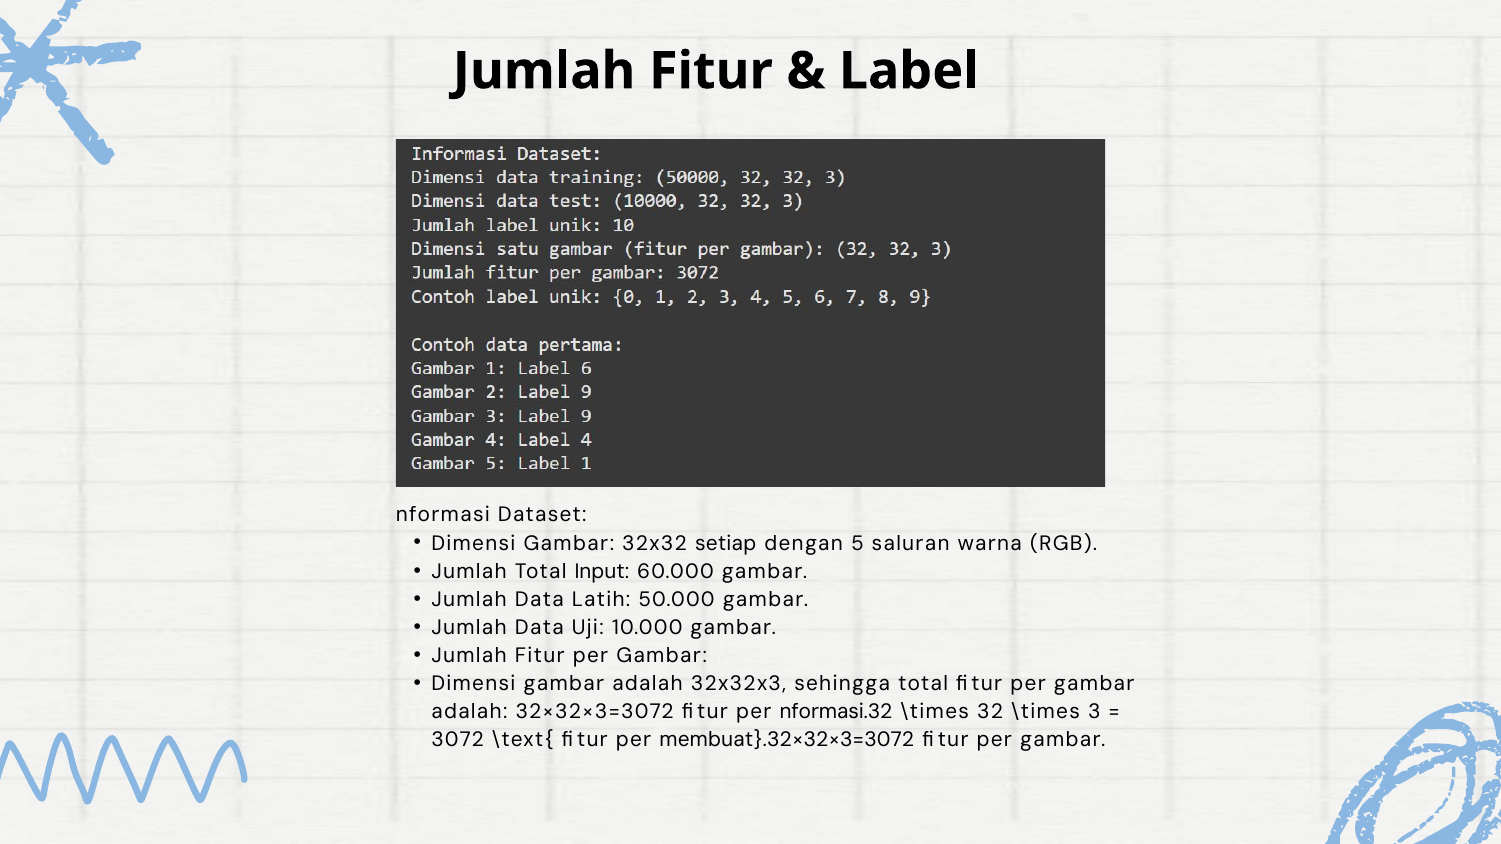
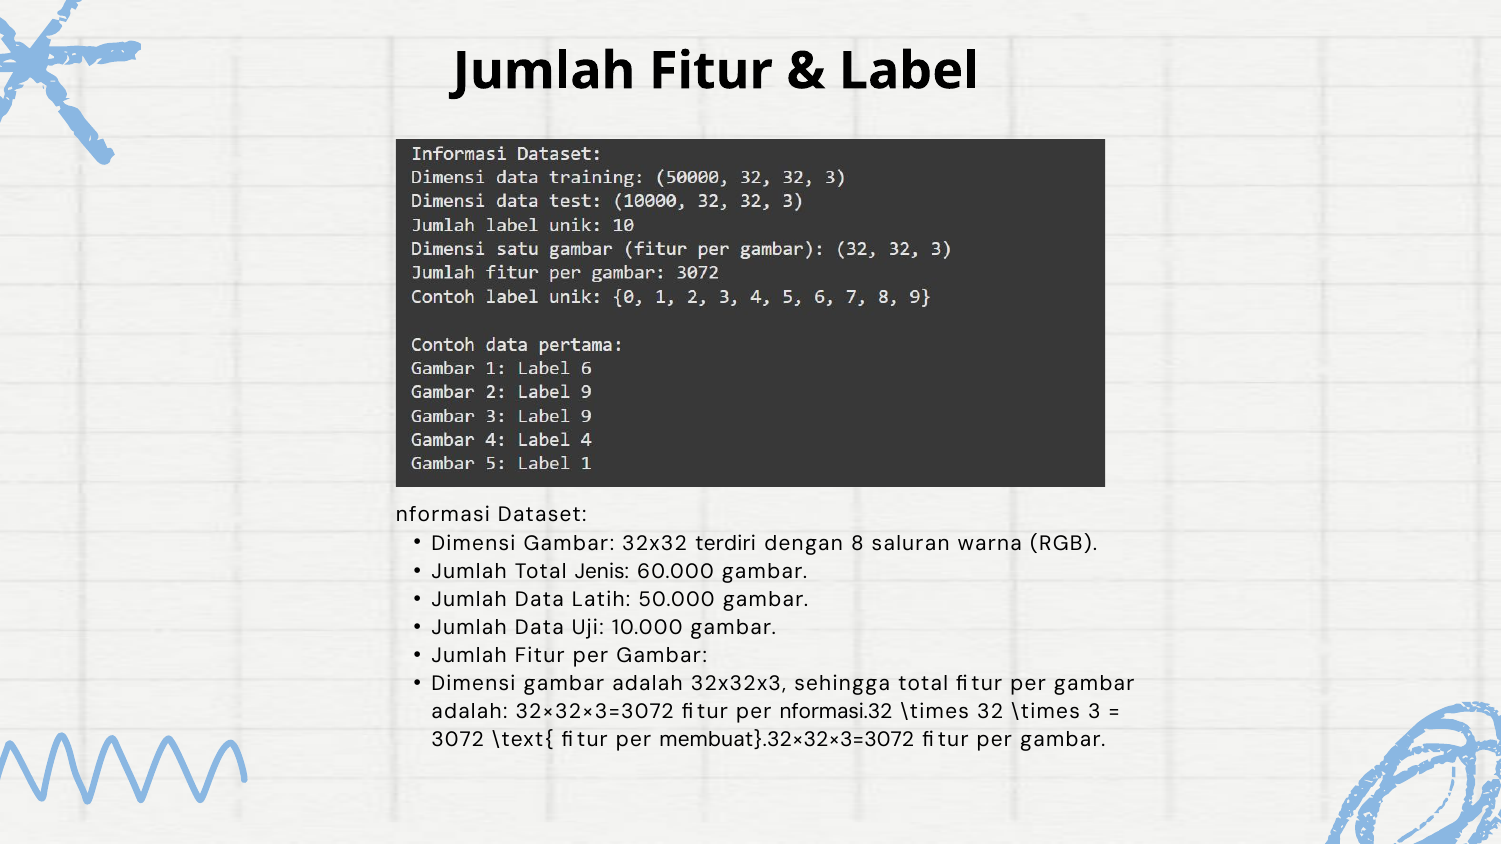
setiap: setiap -> terdiri
5: 5 -> 8
Input: Input -> Jenis
